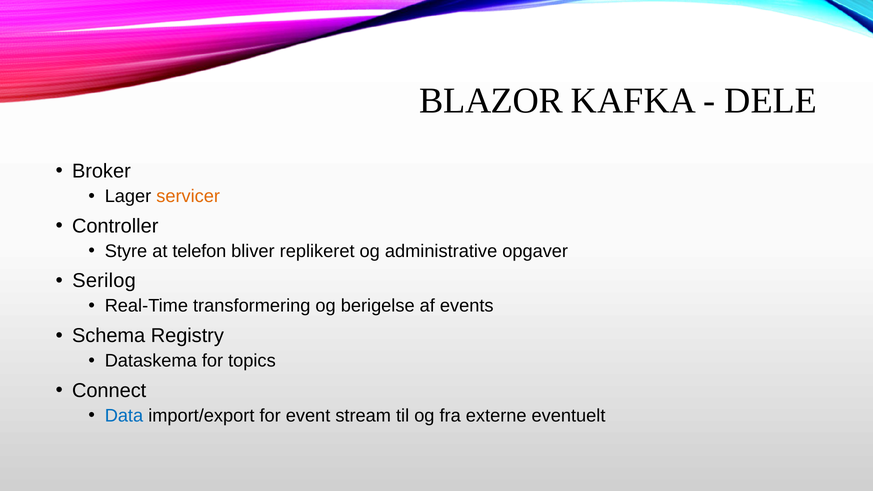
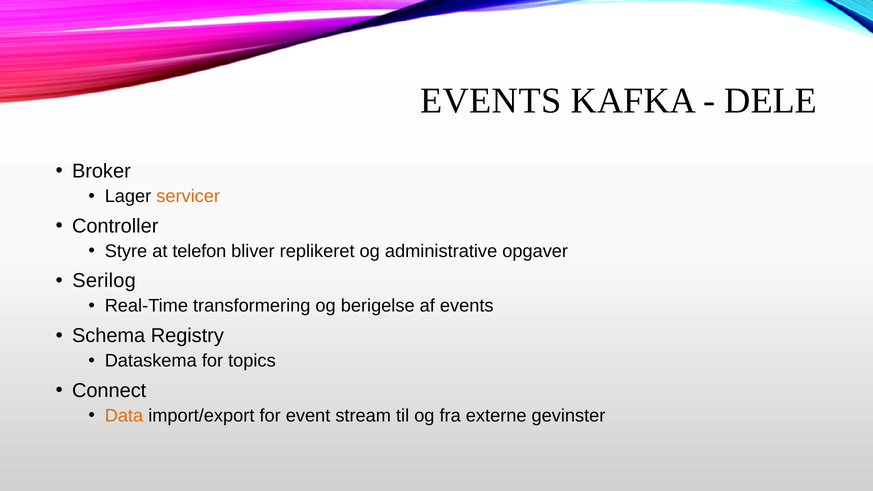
BLAZOR at (491, 101): BLAZOR -> EVENTS
Data colour: blue -> orange
eventuelt: eventuelt -> gevinster
